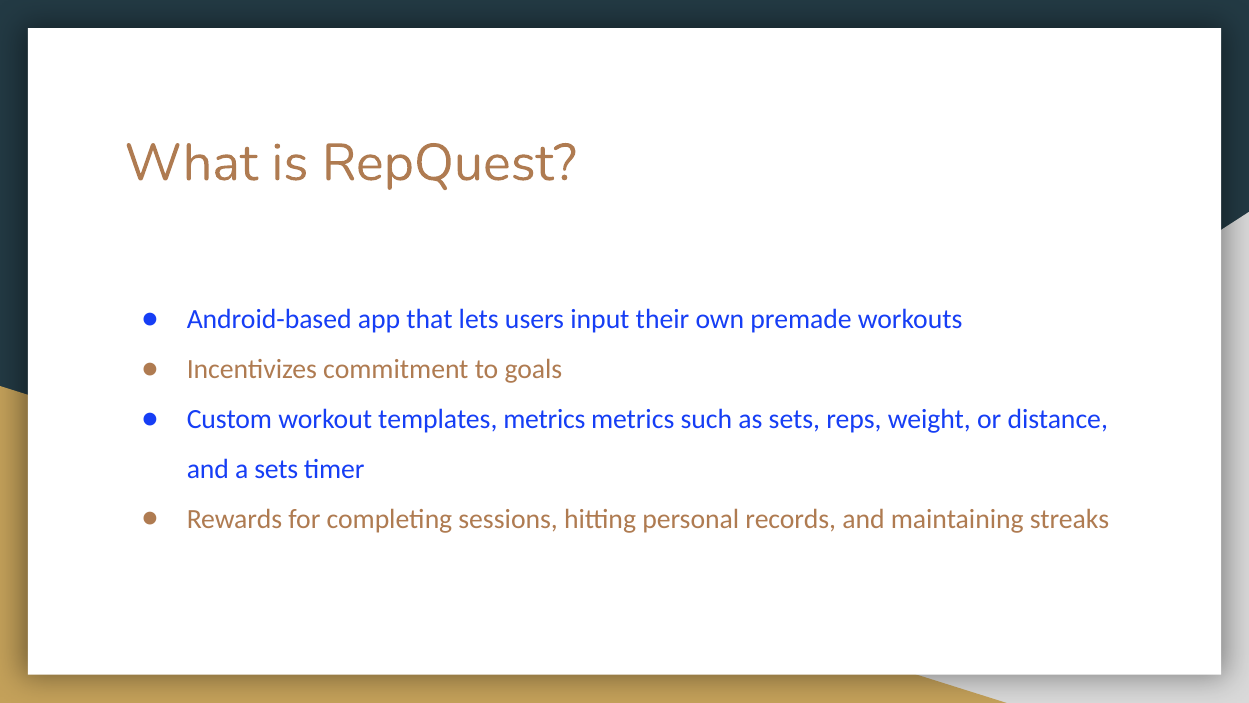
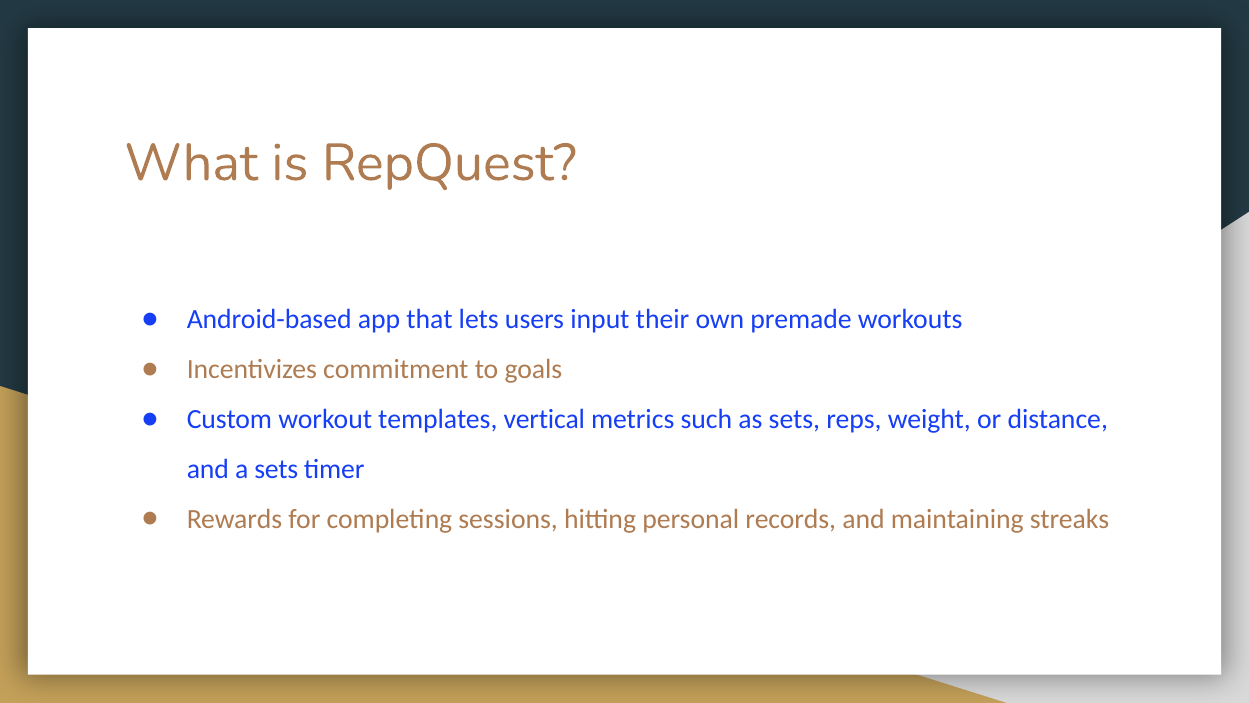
templates metrics: metrics -> vertical
